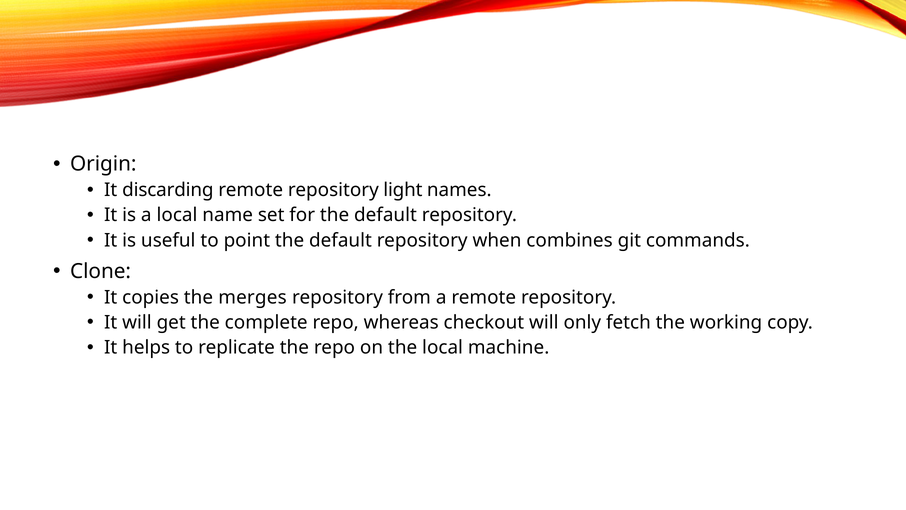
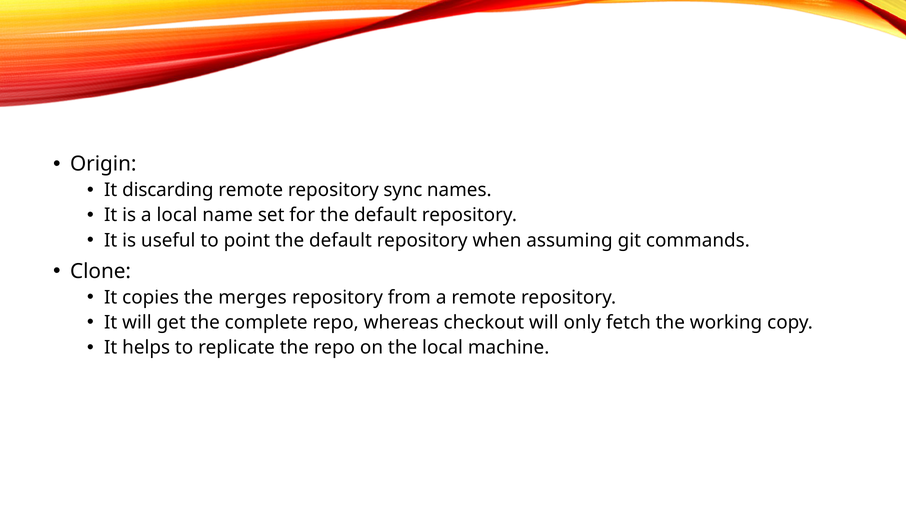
light: light -> sync
combines: combines -> assuming
